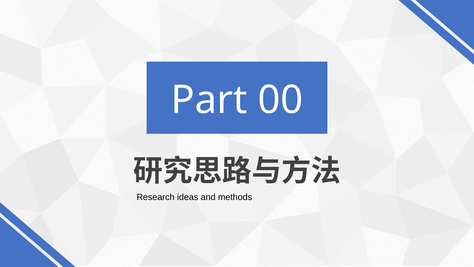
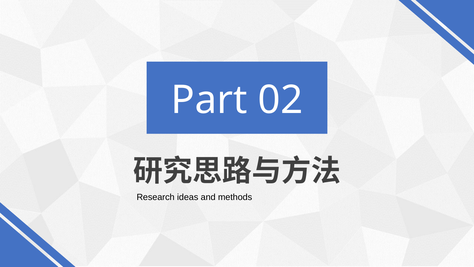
00: 00 -> 02
